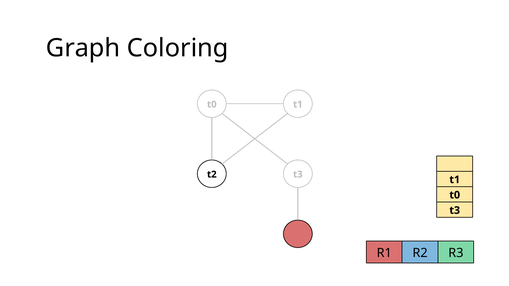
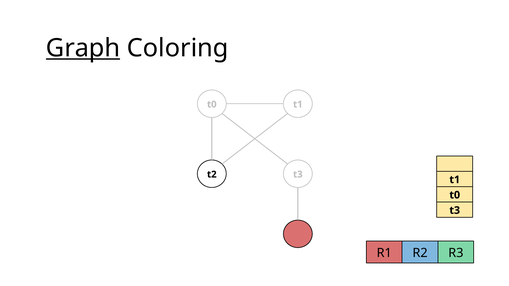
Graph underline: none -> present
